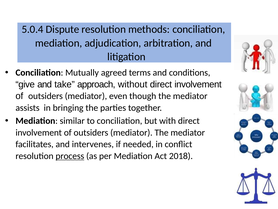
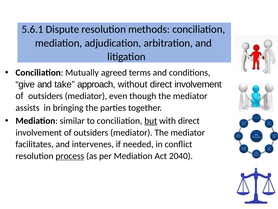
5.0.4: 5.0.4 -> 5.6.1
but underline: none -> present
2018: 2018 -> 2040
